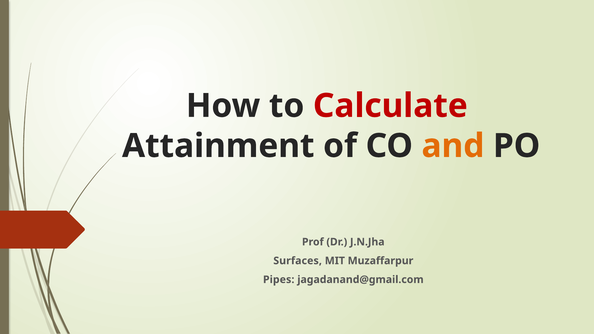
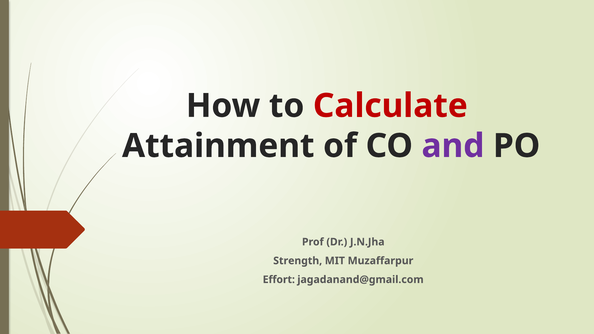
and colour: orange -> purple
Surfaces: Surfaces -> Strength
Pipes: Pipes -> Effort
